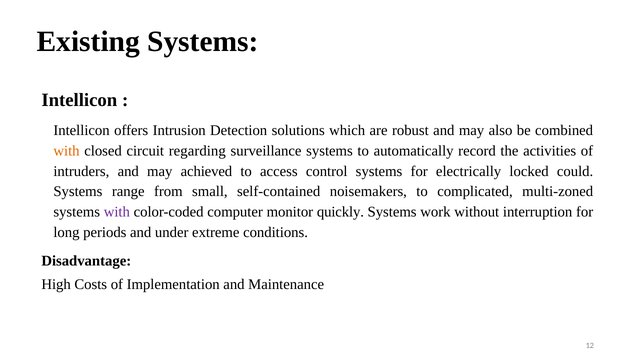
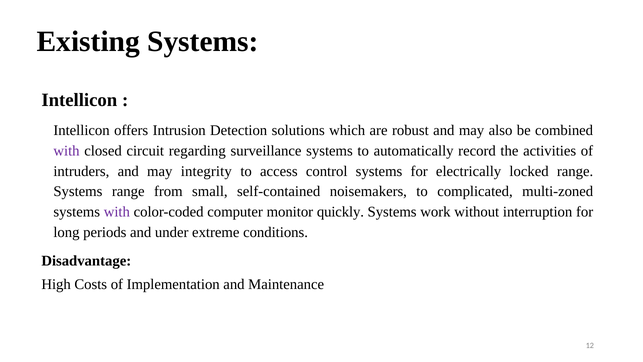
with at (67, 151) colour: orange -> purple
achieved: achieved -> integrity
locked could: could -> range
